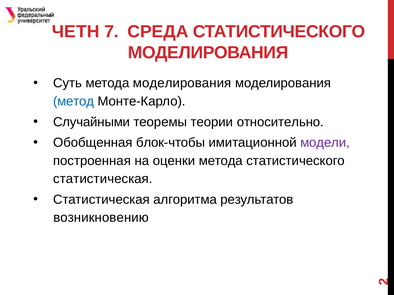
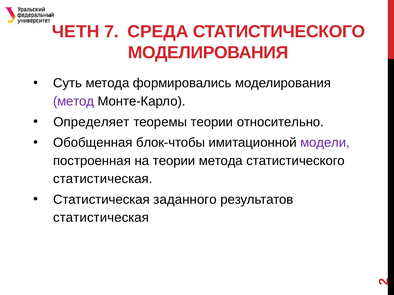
метода моделирования: моделирования -> формировались
метод colour: blue -> purple
Случайными: Случайными -> Определяет
на оценки: оценки -> теории
алгоритма: алгоритма -> заданного
возникновению at (101, 218): возникновению -> статистическая
